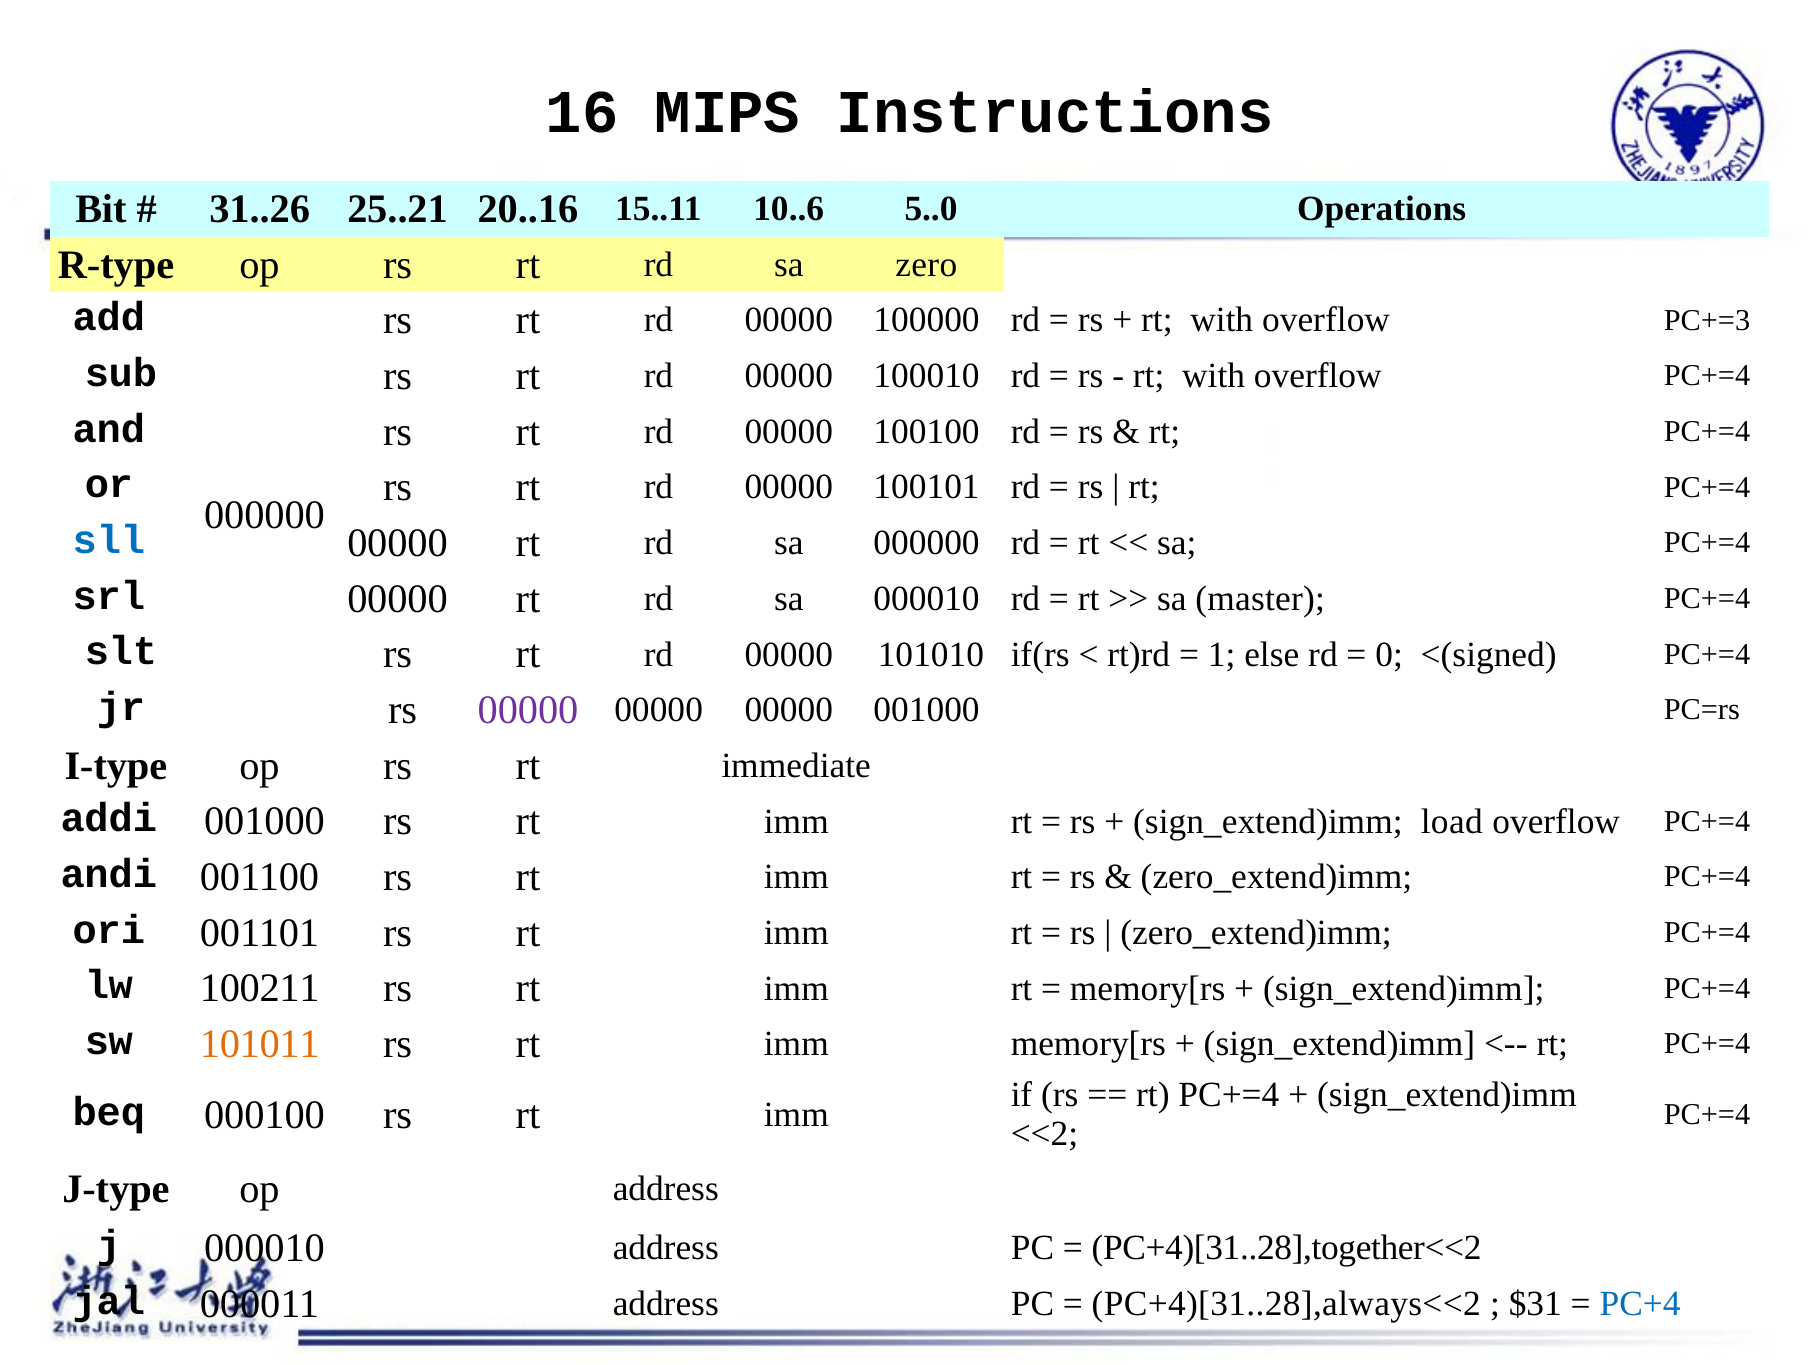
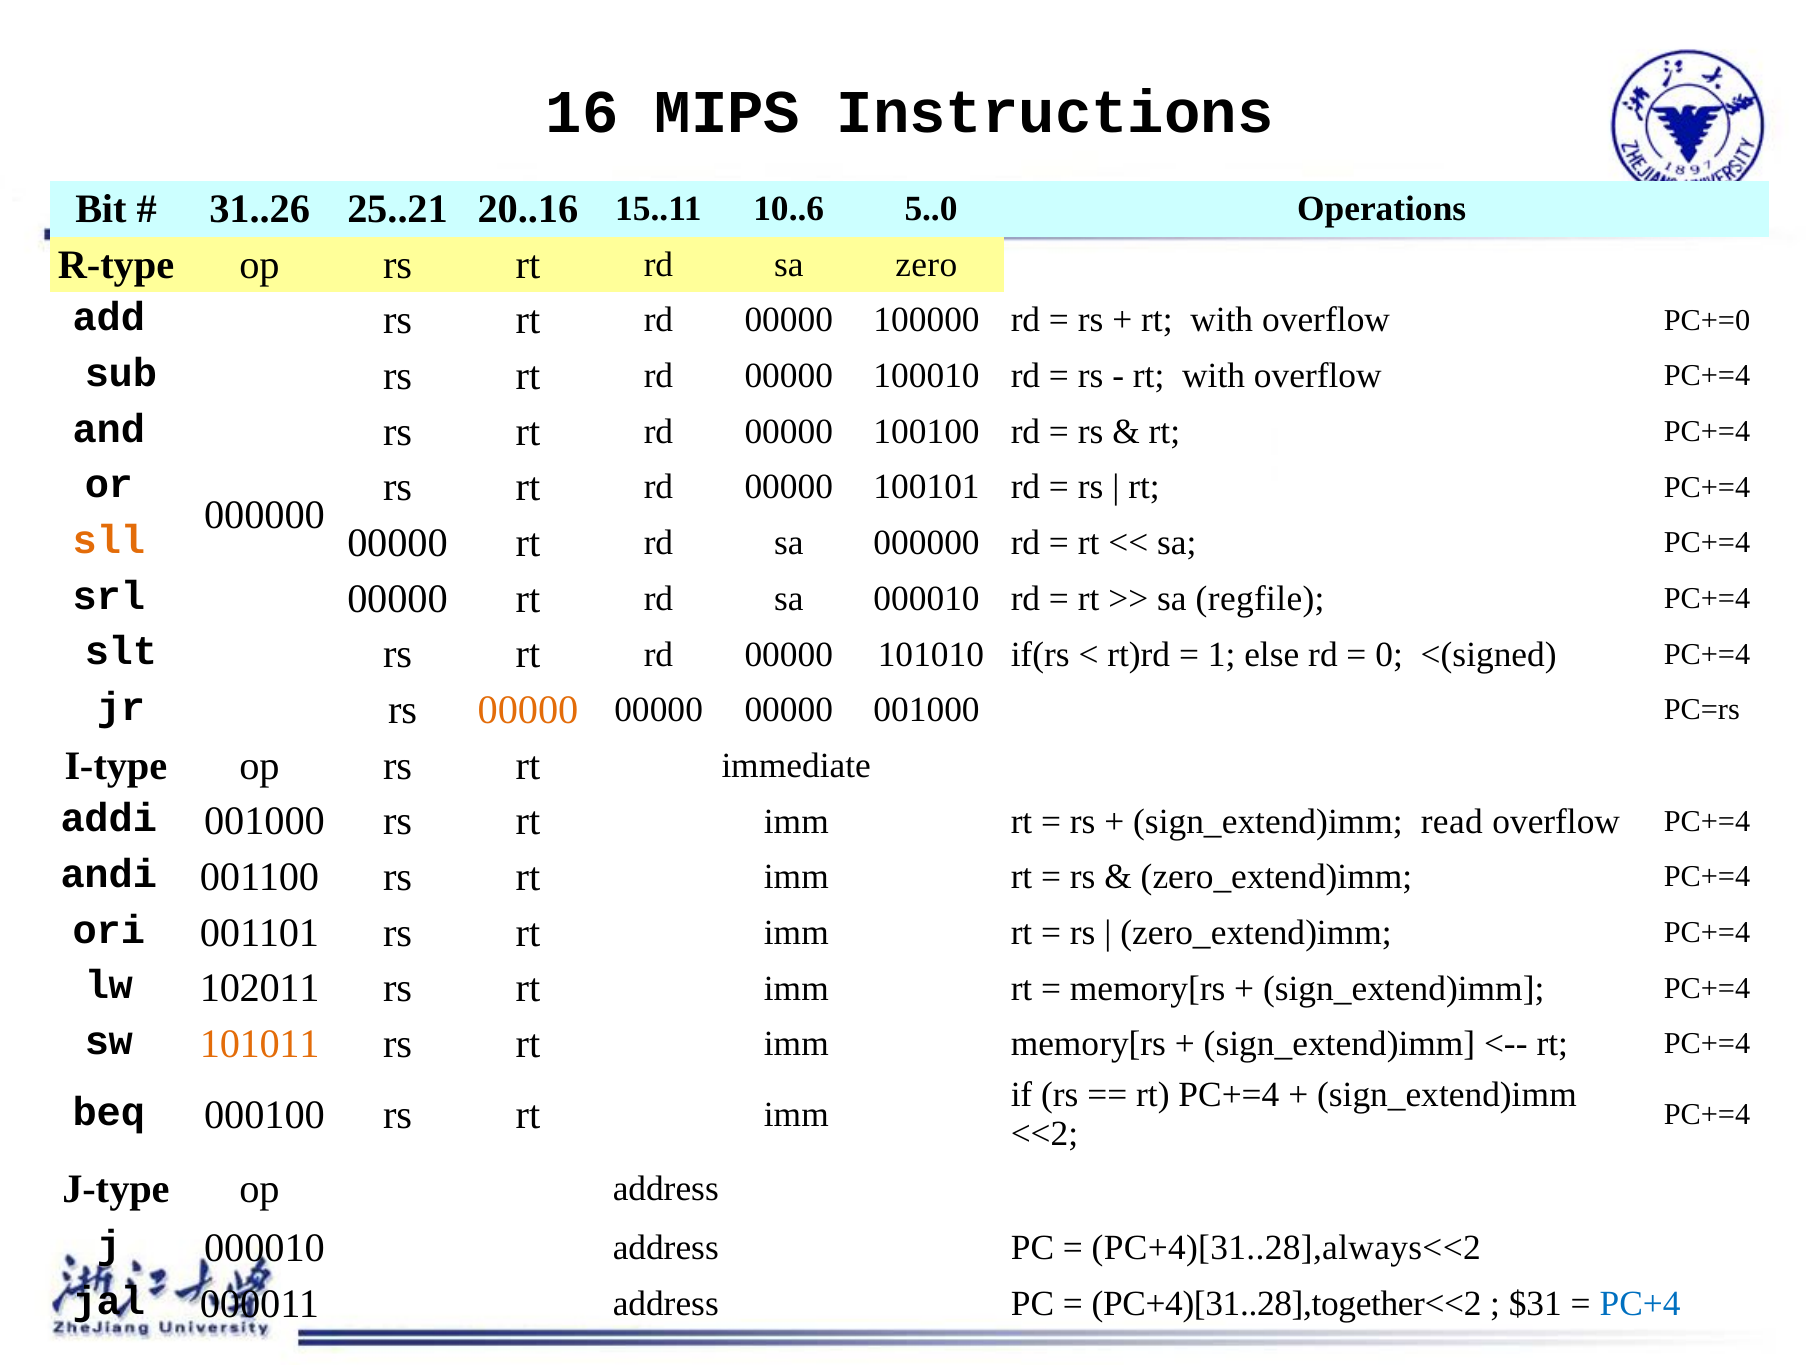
PC+=3: PC+=3 -> PC+=0
sll colour: blue -> orange
master: master -> regfile
00000 at (528, 710) colour: purple -> orange
load: load -> read
100211: 100211 -> 102011
PC+4)[31..28],together<<2: PC+4)[31..28],together<<2 -> PC+4)[31..28],always<<2
PC+4)[31..28],always<<2: PC+4)[31..28],always<<2 -> PC+4)[31..28],together<<2
